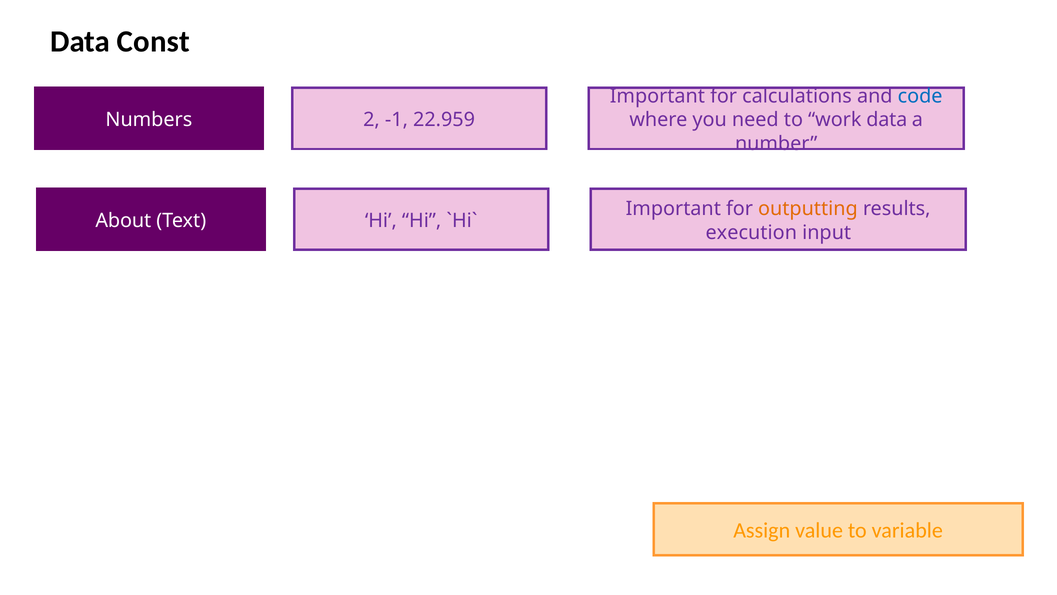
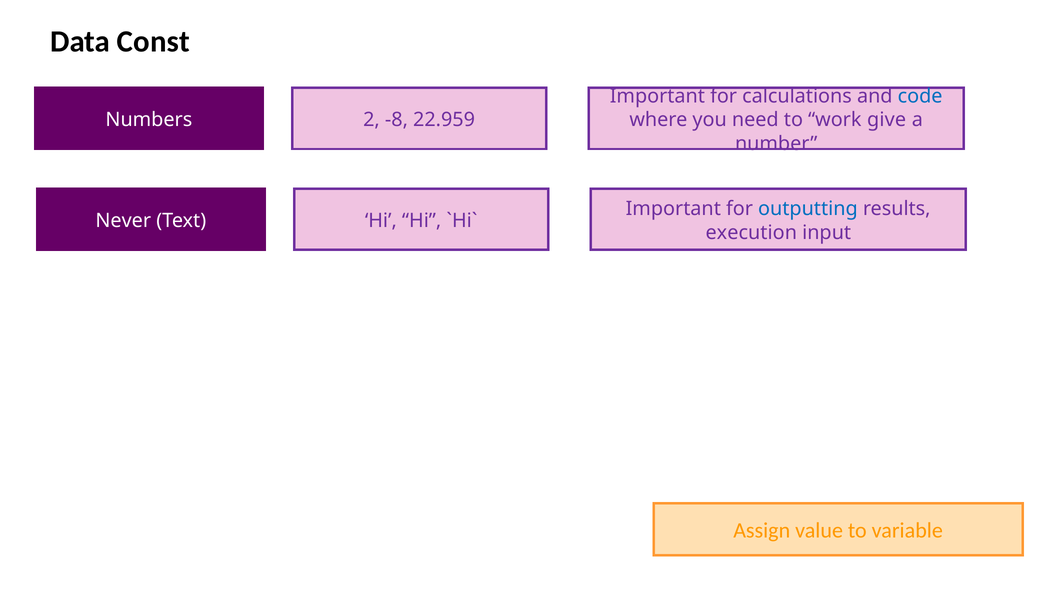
-1: -1 -> -8
work data: data -> give
outputting colour: orange -> blue
About: About -> Never
